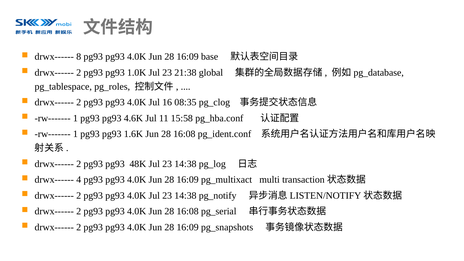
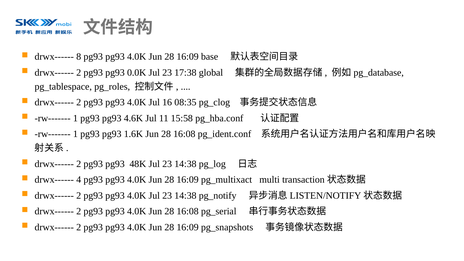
1.0K: 1.0K -> 0.0K
21:38: 21:38 -> 17:38
